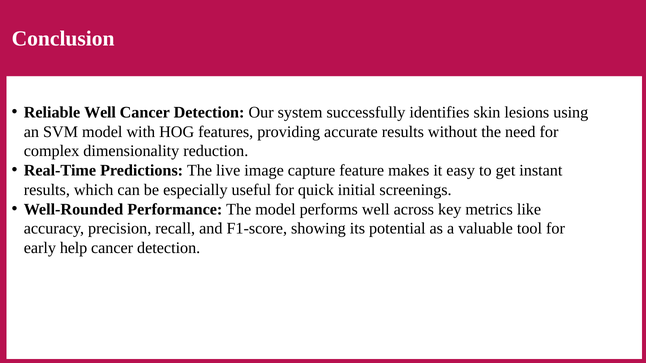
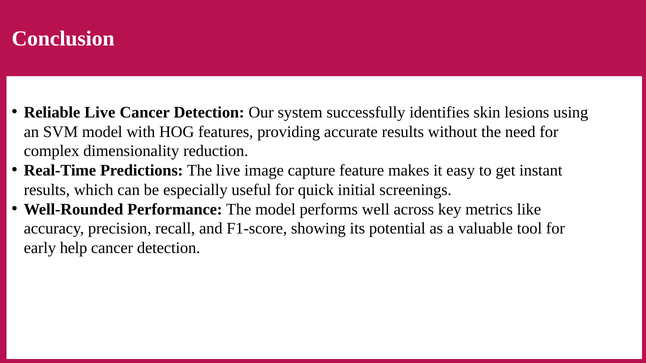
Reliable Well: Well -> Live
